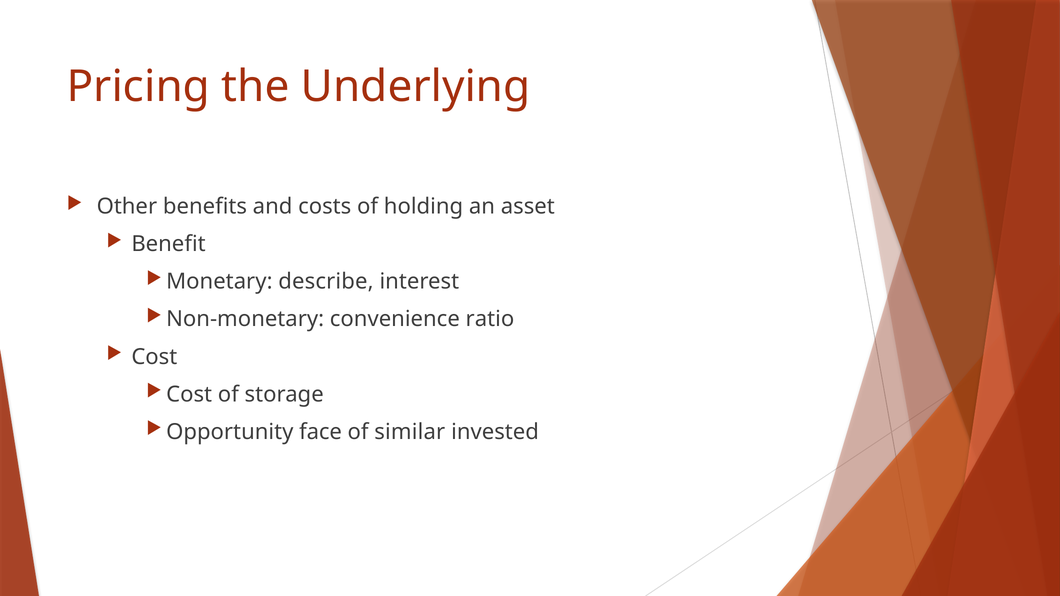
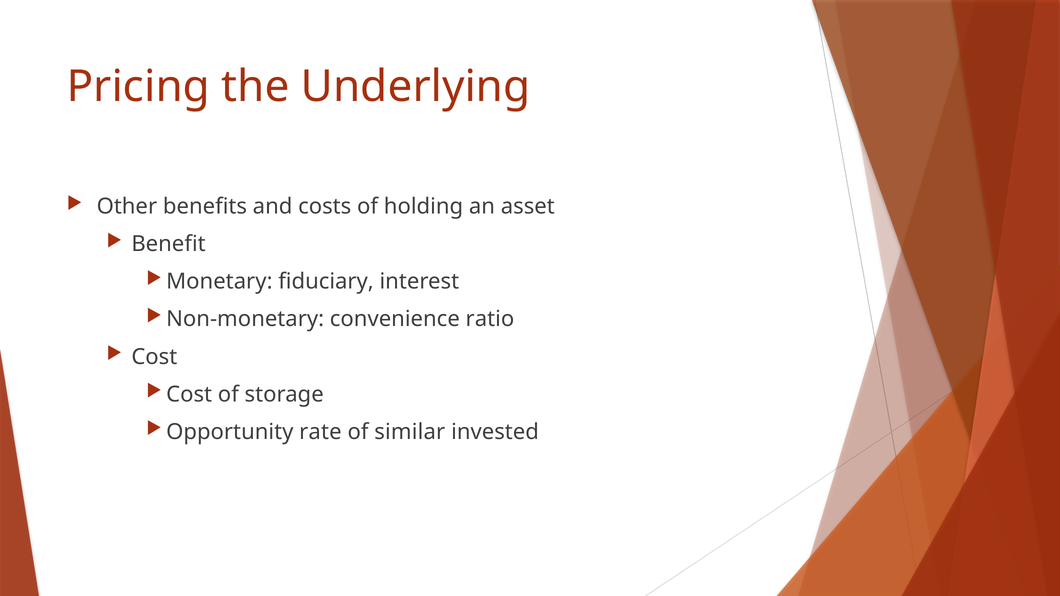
describe: describe -> fiduciary
face: face -> rate
